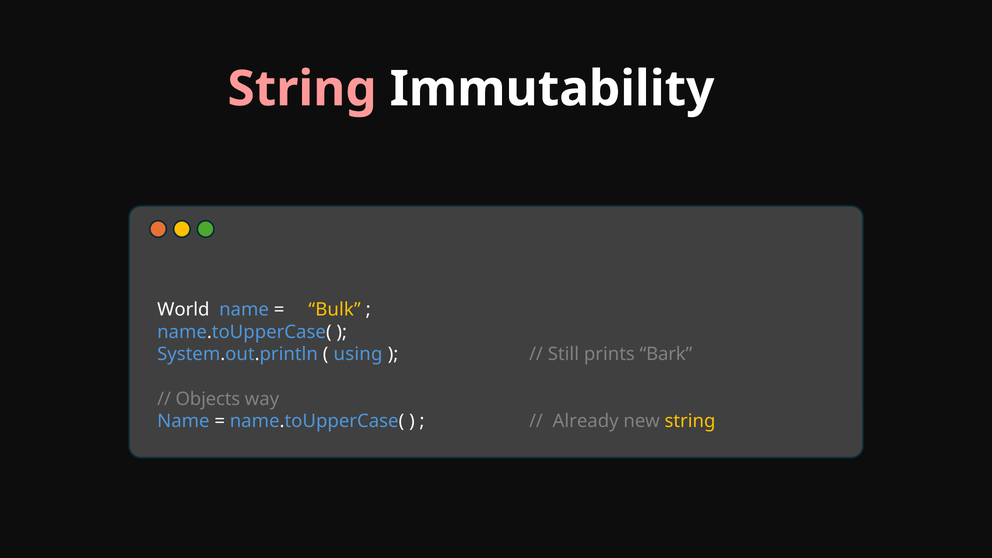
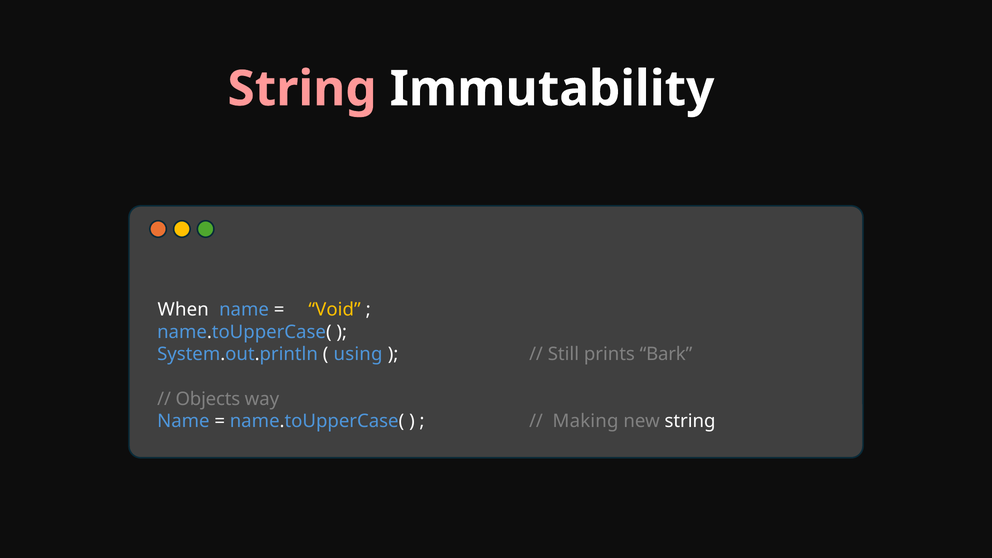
World: World -> When
Bulk: Bulk -> Void
Already: Already -> Making
string at (690, 421) colour: yellow -> white
